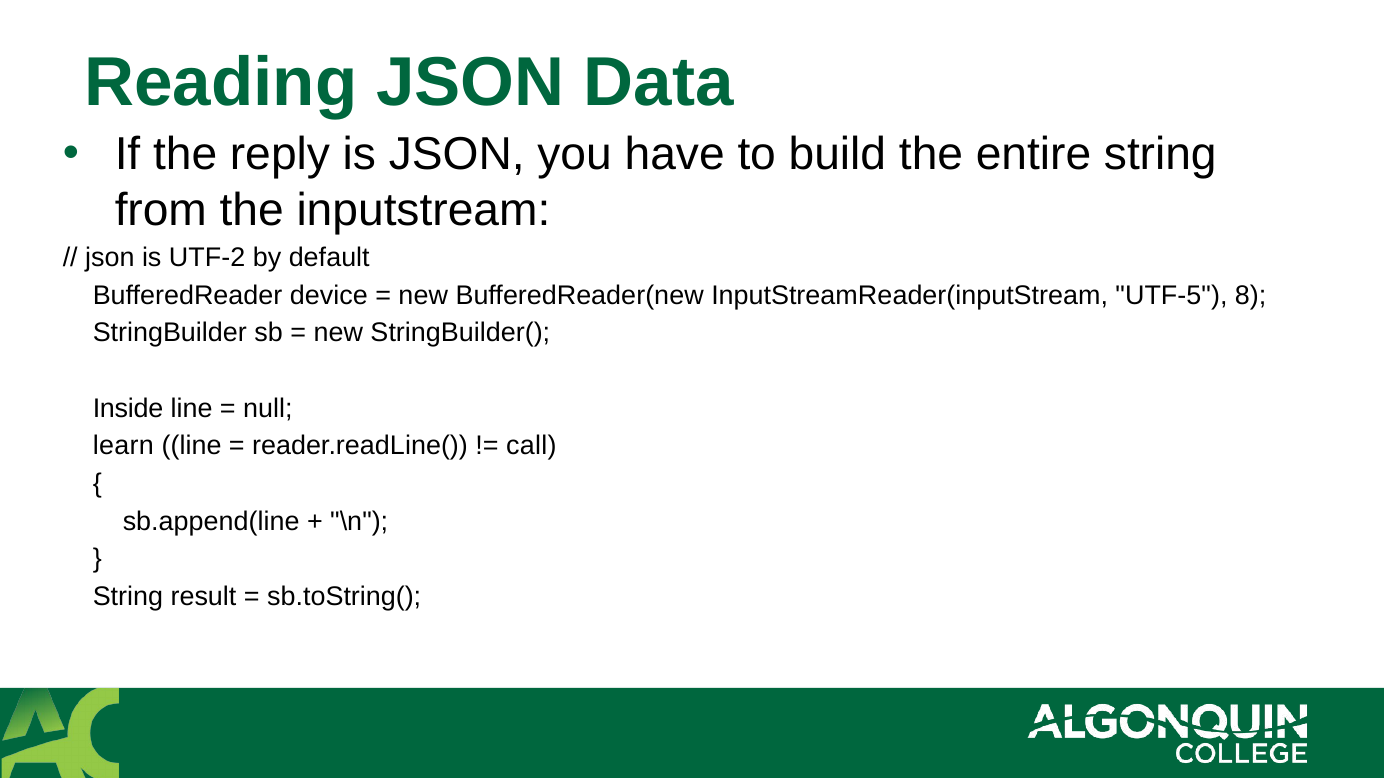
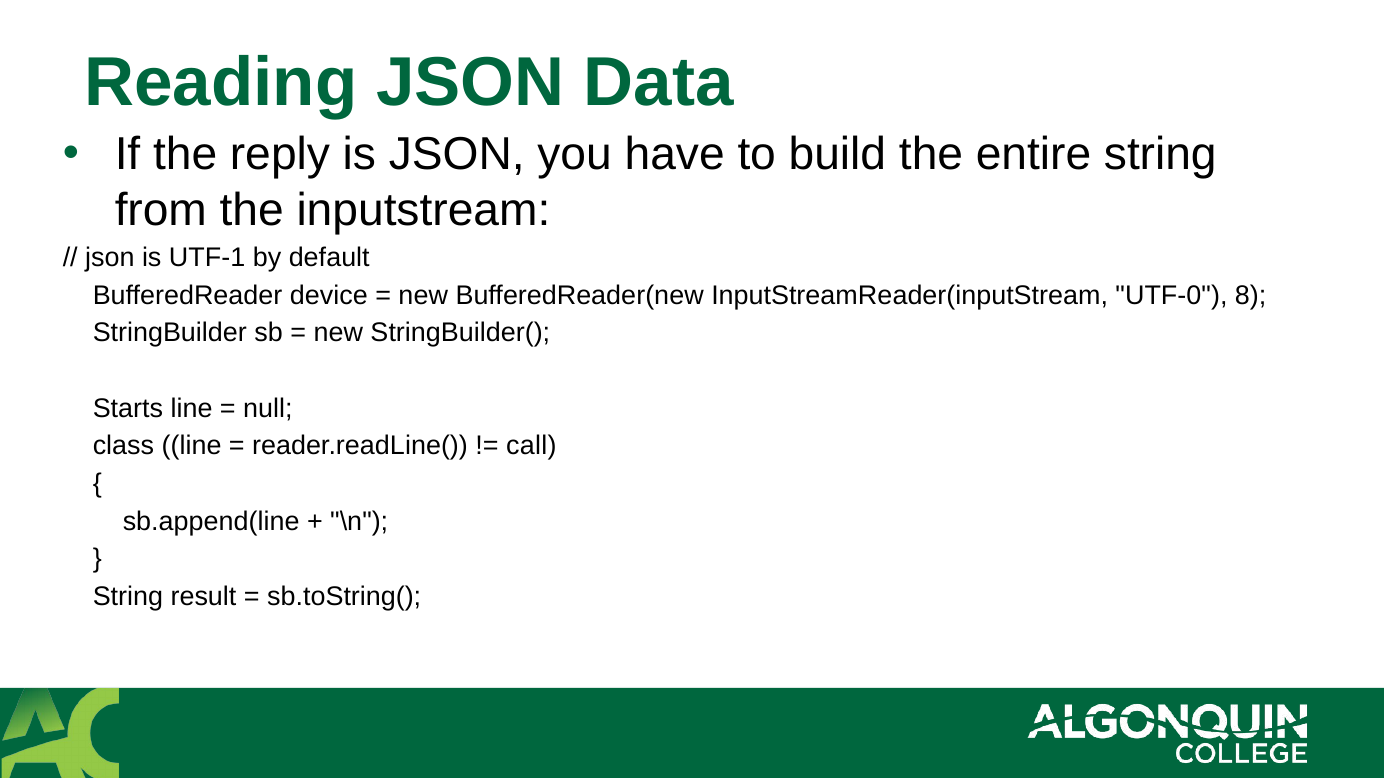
UTF-2: UTF-2 -> UTF-1
UTF-5: UTF-5 -> UTF-0
Inside: Inside -> Starts
learn: learn -> class
